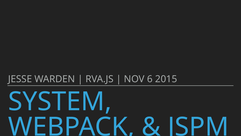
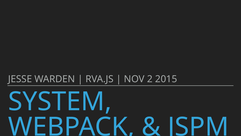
6: 6 -> 2
